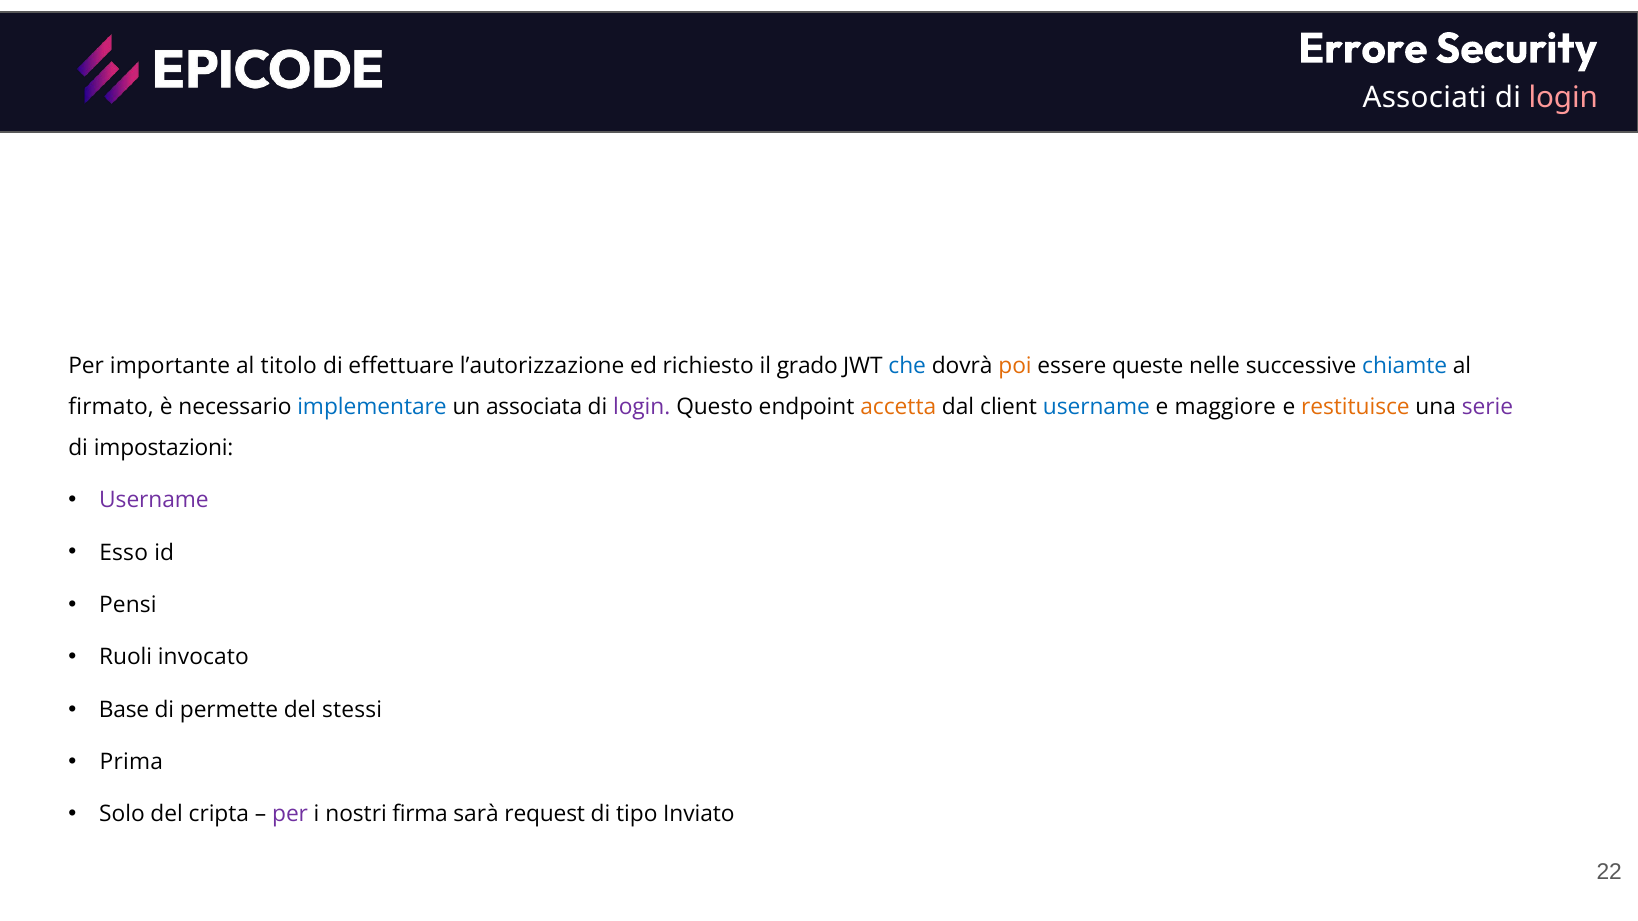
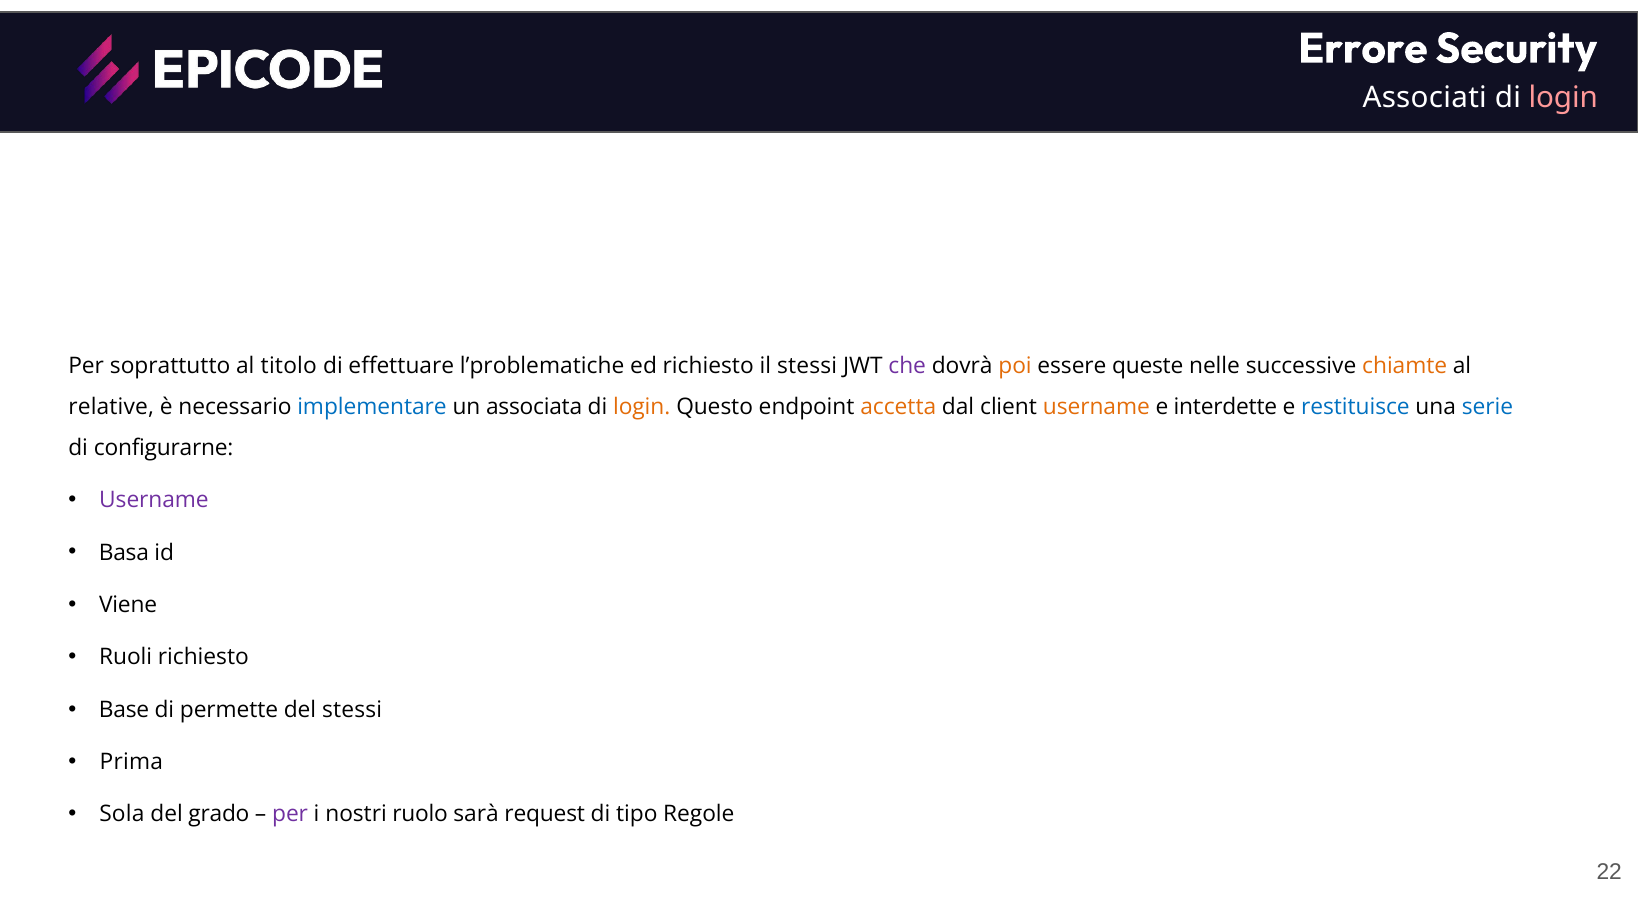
importante: importante -> soprattutto
l’autorizzazione: l’autorizzazione -> l’problematiche
il grado: grado -> stessi
che colour: blue -> purple
chiamte colour: blue -> orange
firmato: firmato -> relative
login at (642, 407) colour: purple -> orange
username at (1096, 407) colour: blue -> orange
maggiore: maggiore -> interdette
restituisce colour: orange -> blue
serie colour: purple -> blue
impostazioni: impostazioni -> configurarne
Esso: Esso -> Basa
Pensi: Pensi -> Viene
Ruoli invocato: invocato -> richiesto
Solo: Solo -> Sola
cripta: cripta -> grado
firma: firma -> ruolo
Inviato: Inviato -> Regole
